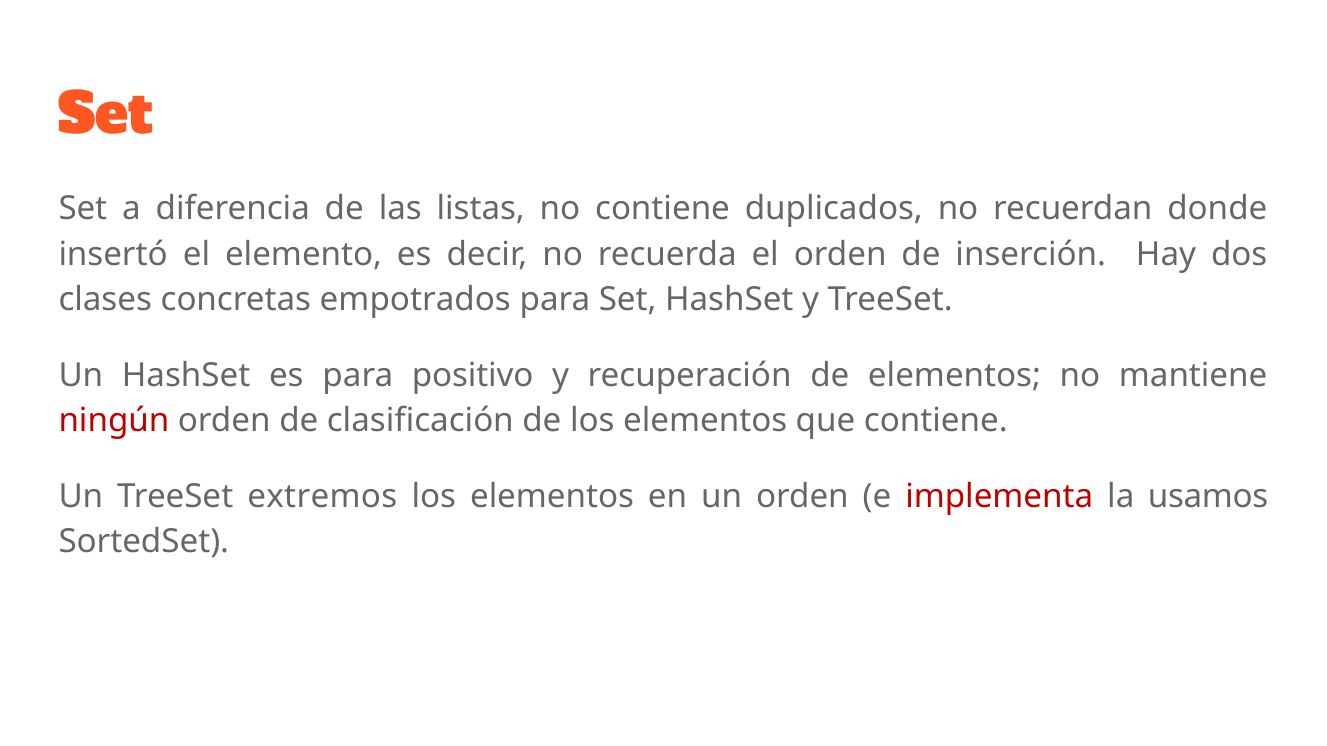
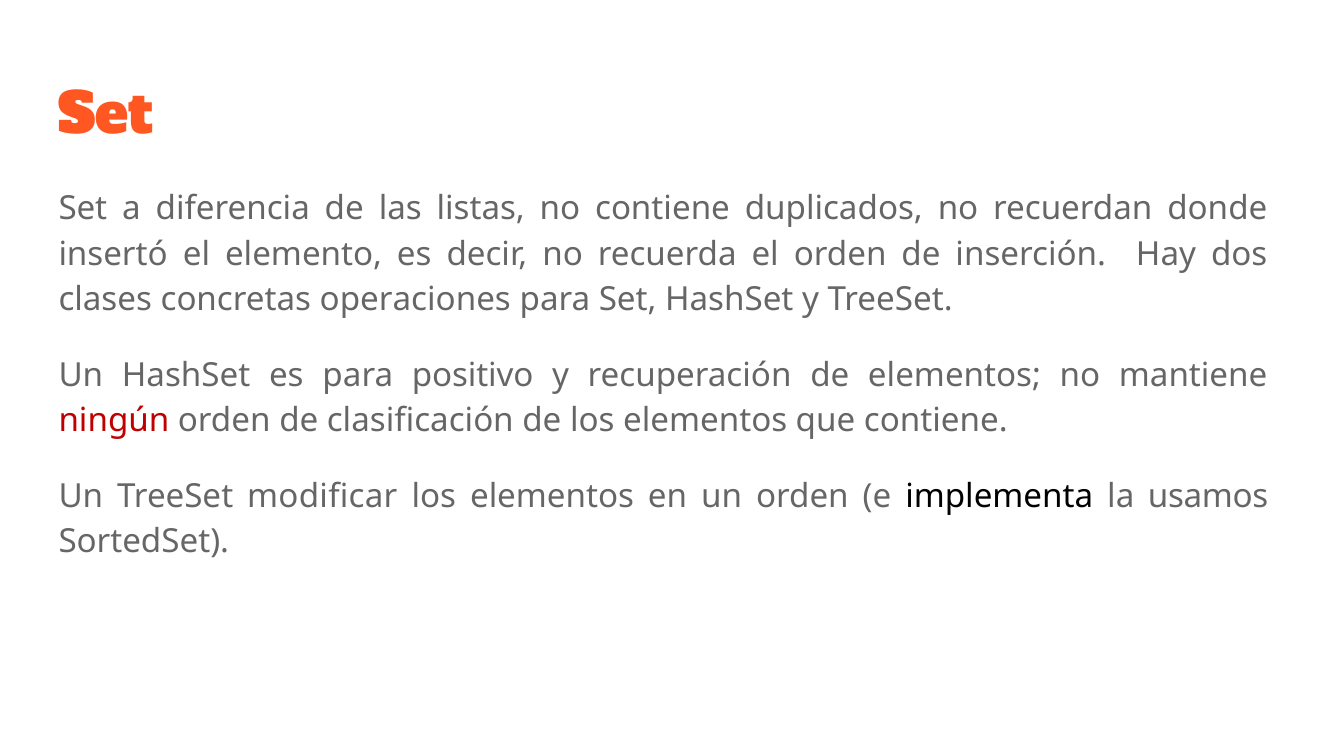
empotrados: empotrados -> operaciones
extremos: extremos -> modificar
implementa colour: red -> black
